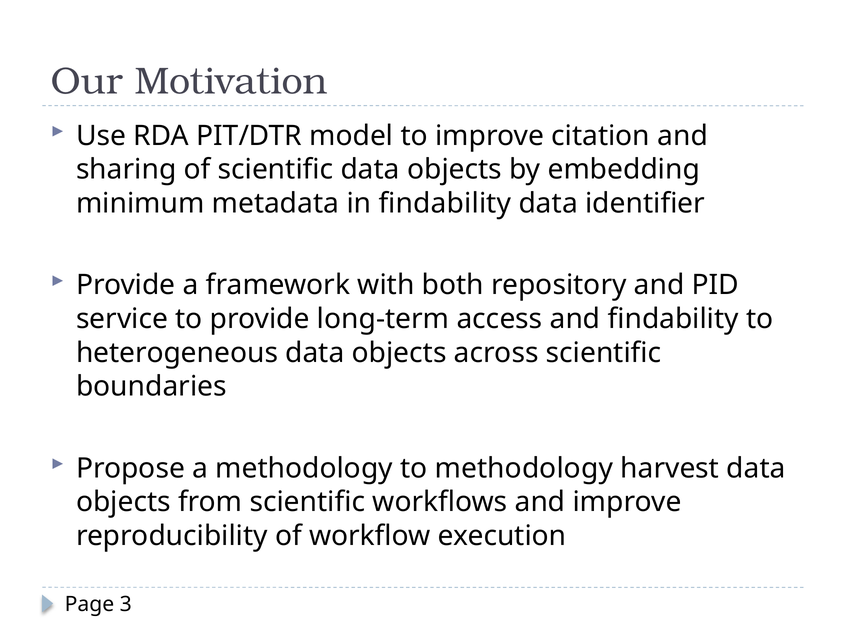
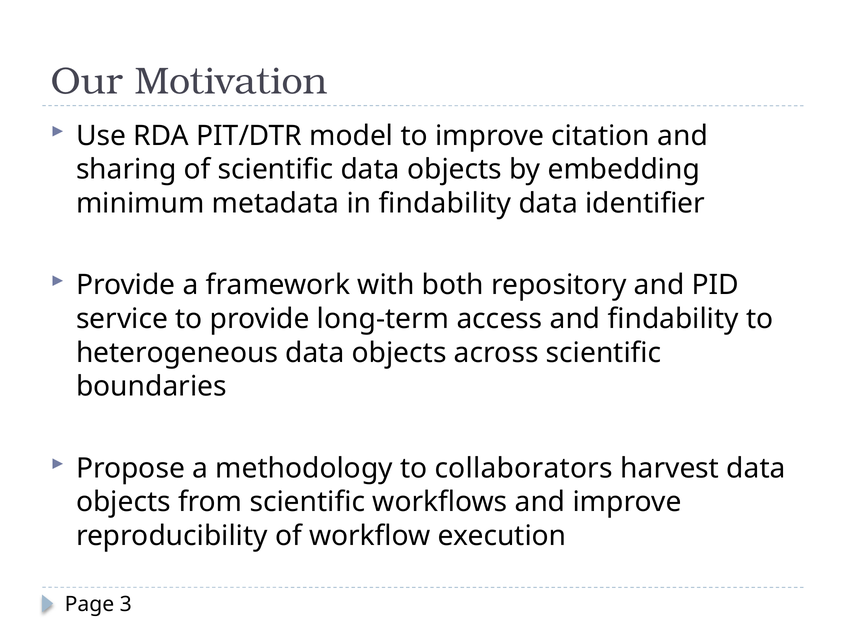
to methodology: methodology -> collaborators
